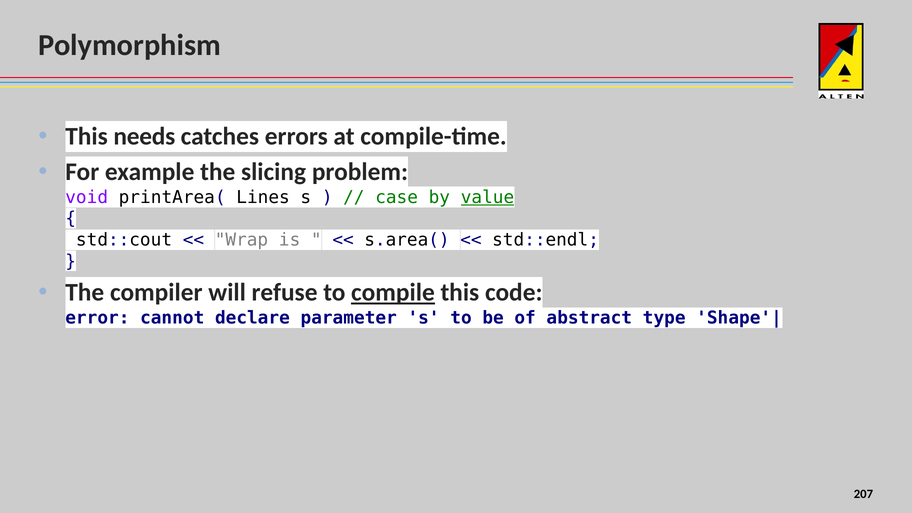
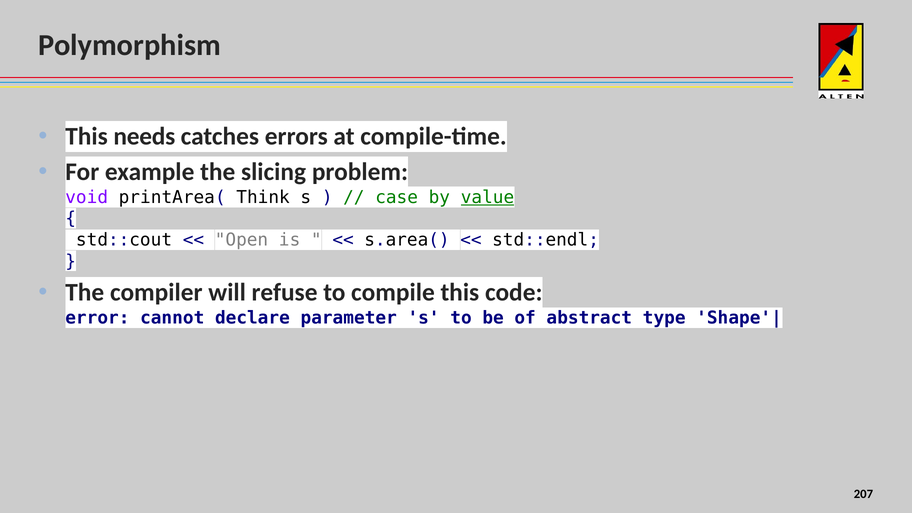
Lines: Lines -> Think
Wrap: Wrap -> Open
compile underline: present -> none
